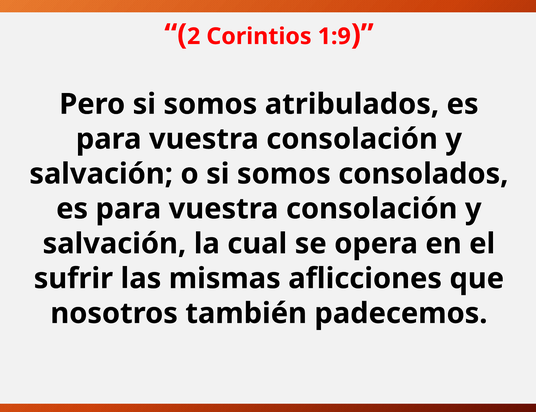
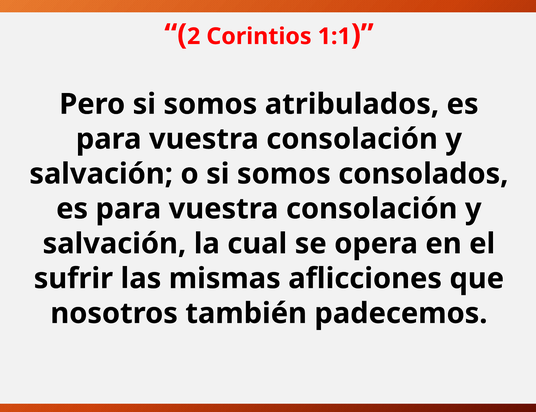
1:9: 1:9 -> 1:1
